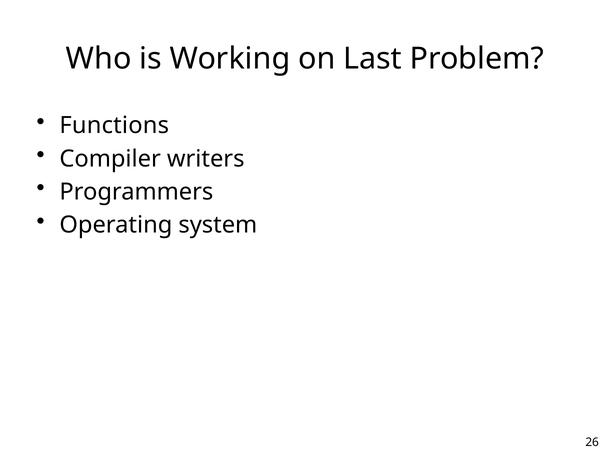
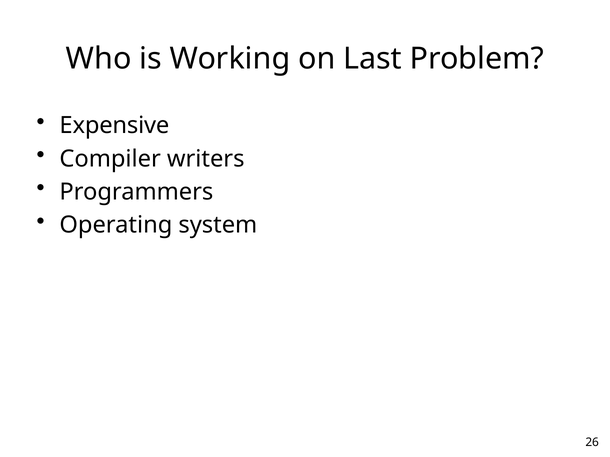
Functions: Functions -> Expensive
